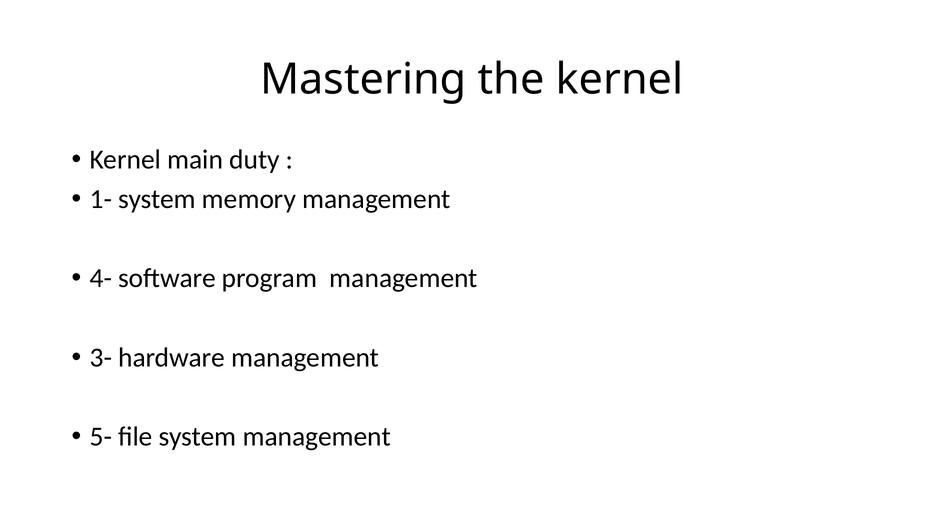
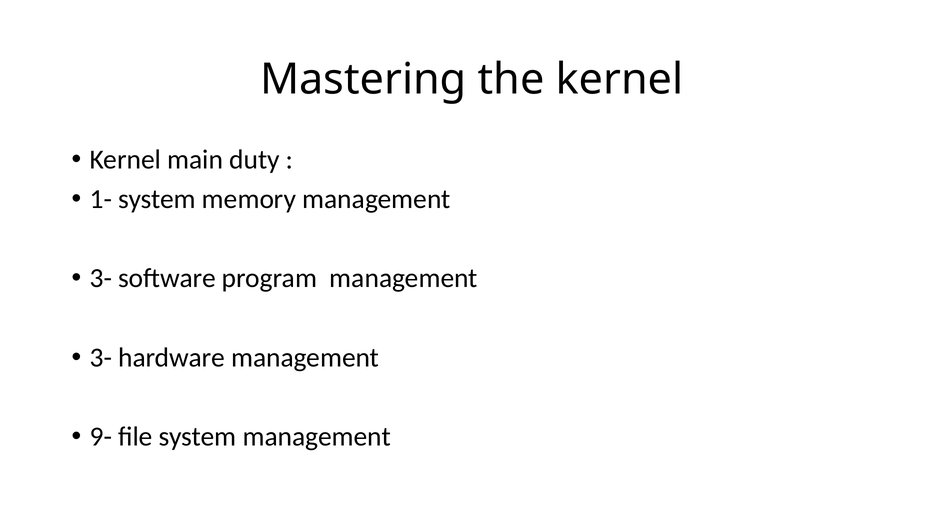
4- at (101, 278): 4- -> 3-
5-: 5- -> 9-
